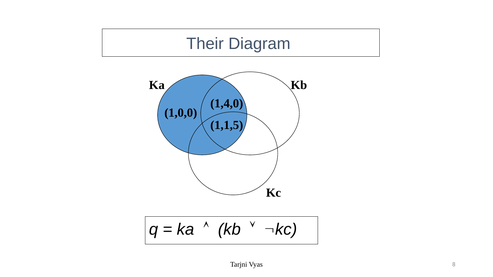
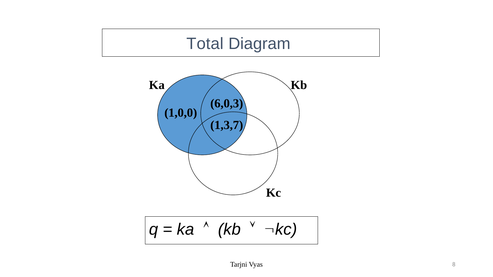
Their: Their -> Total
1,4,0: 1,4,0 -> 6,0,3
1,1,5: 1,1,5 -> 1,3,7
